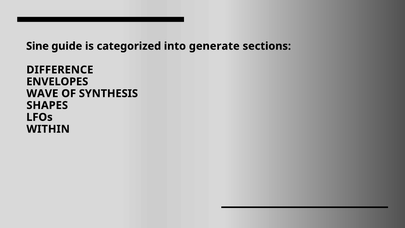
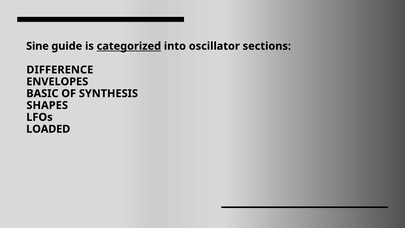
categorized underline: none -> present
generate: generate -> oscillator
WAVE: WAVE -> BASIC
WITHIN: WITHIN -> LOADED
